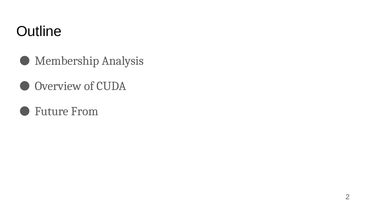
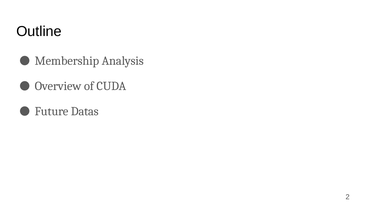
From: From -> Datas
